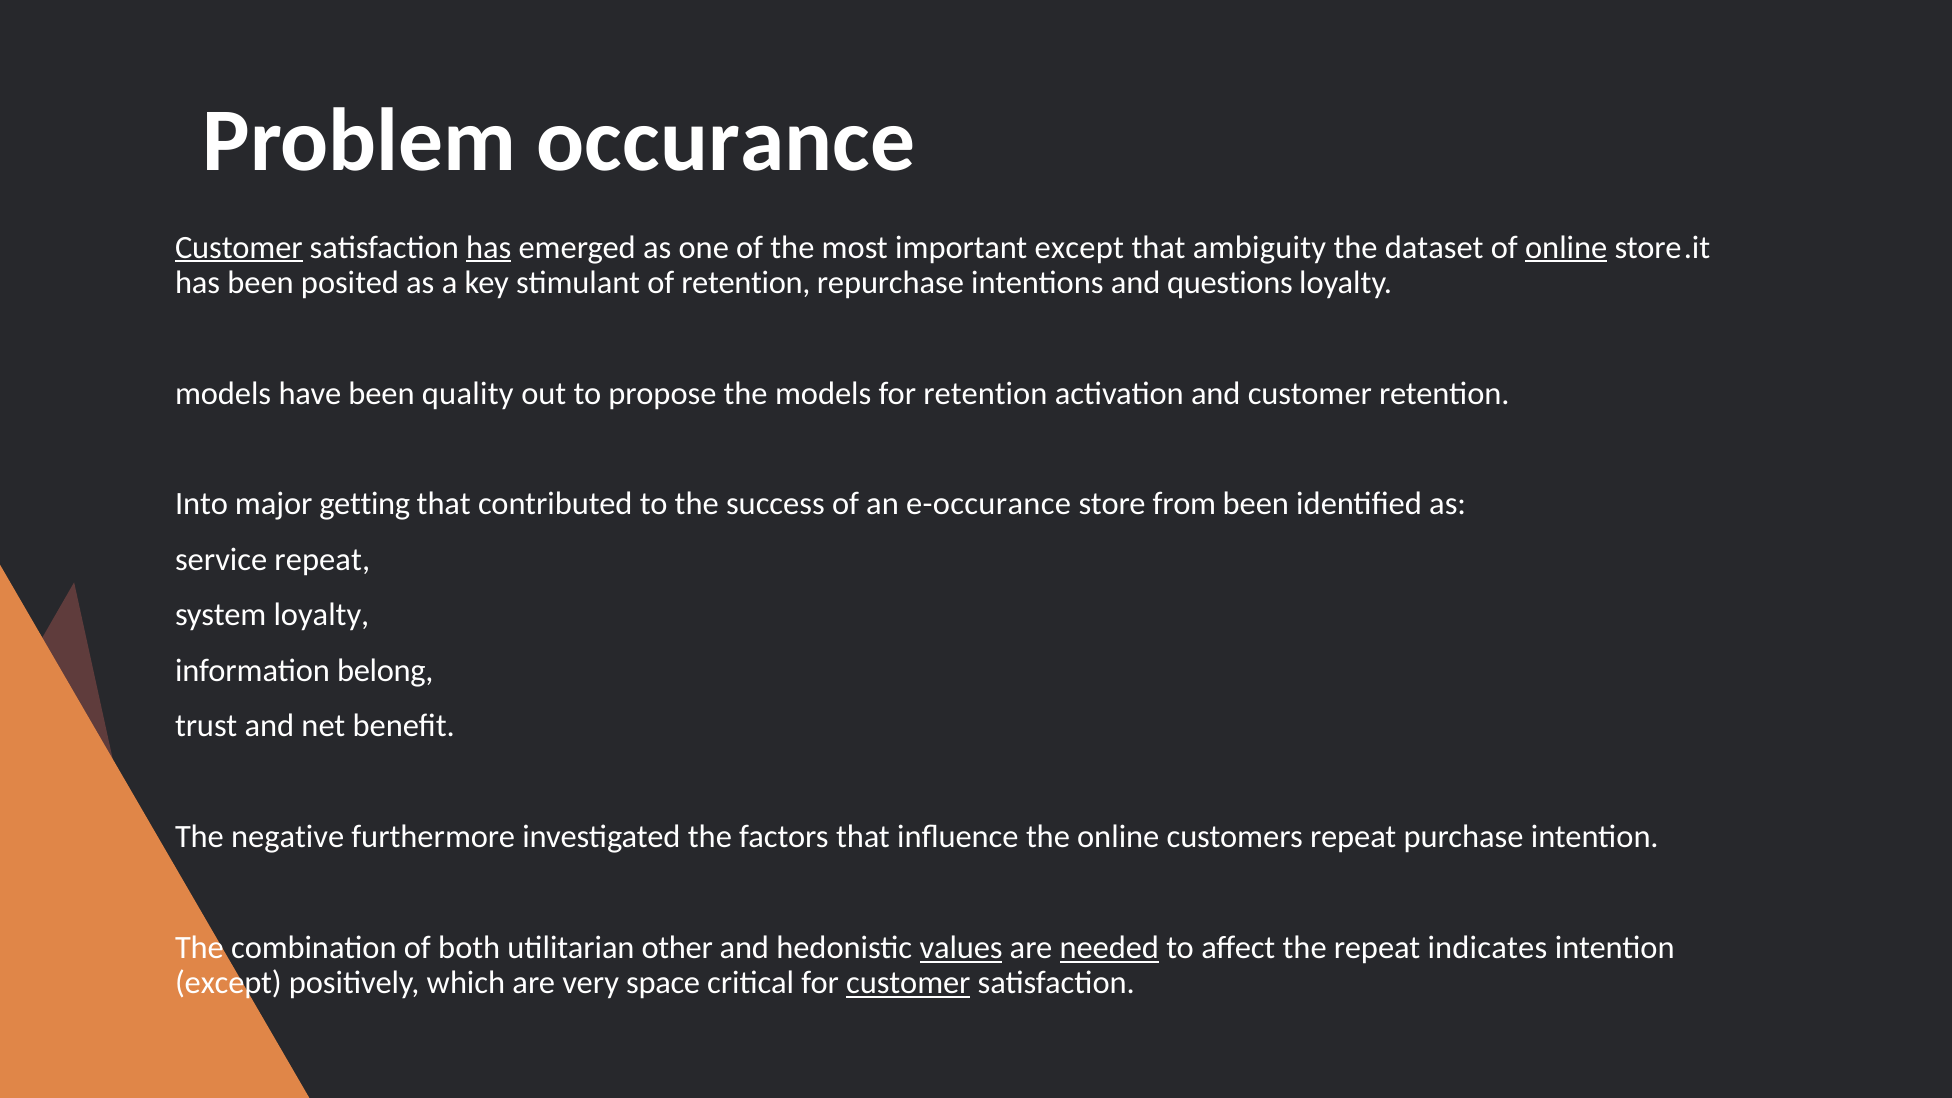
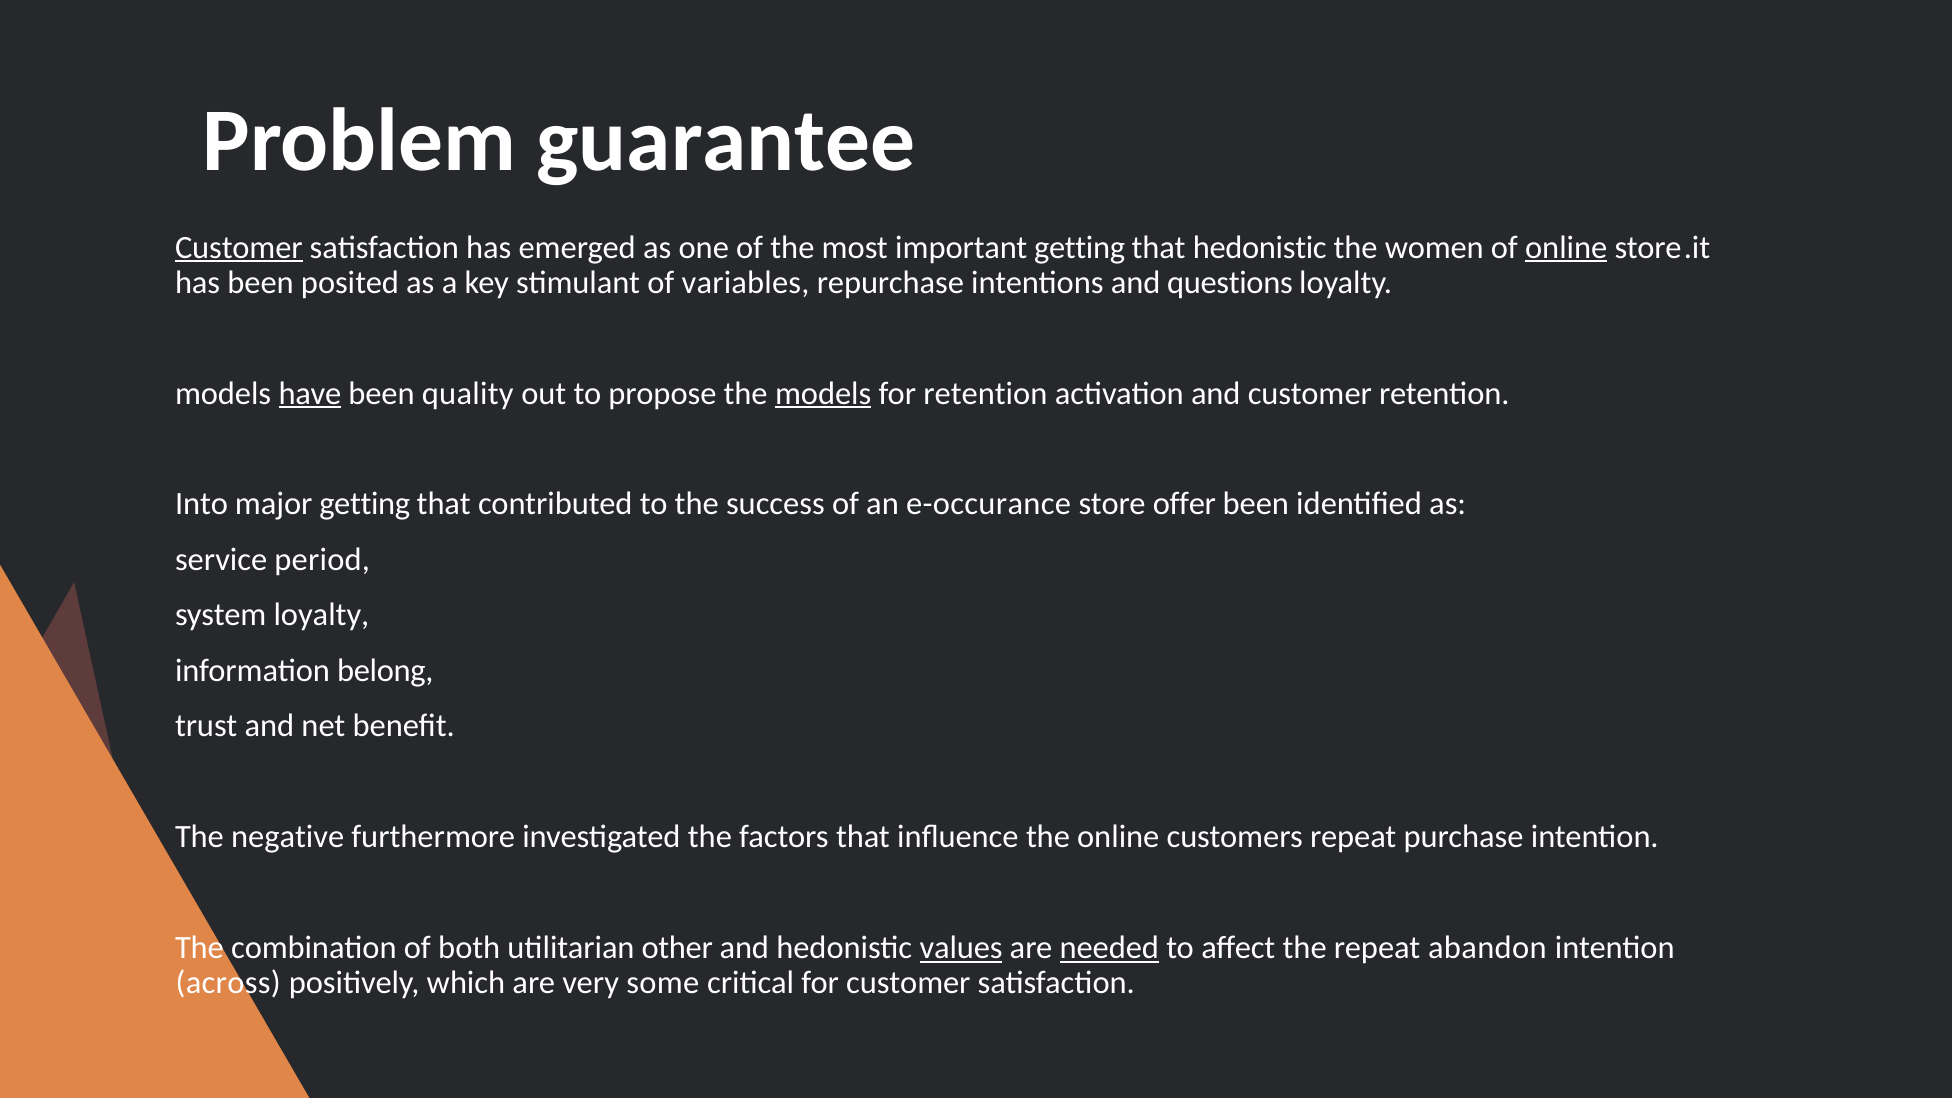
occurance: occurance -> guarantee
has at (489, 247) underline: present -> none
important except: except -> getting
that ambiguity: ambiguity -> hedonistic
dataset: dataset -> women
of retention: retention -> variables
have underline: none -> present
models at (823, 393) underline: none -> present
from: from -> offer
service repeat: repeat -> period
indicates: indicates -> abandon
except at (228, 983): except -> across
space: space -> some
customer at (908, 983) underline: present -> none
